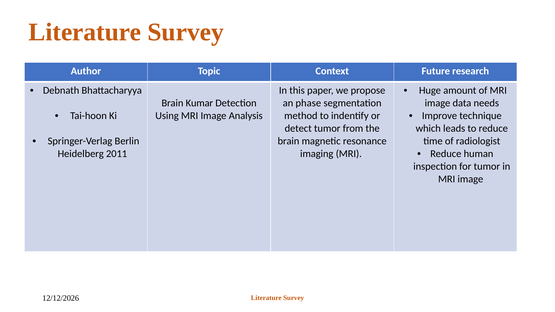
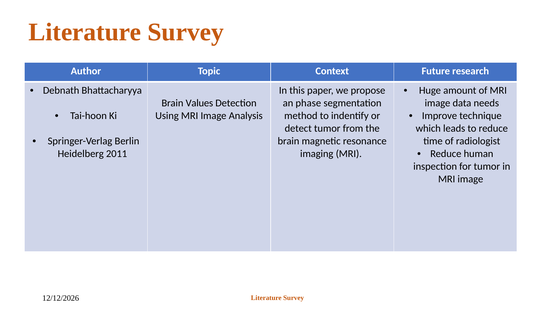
Kumar: Kumar -> Values
